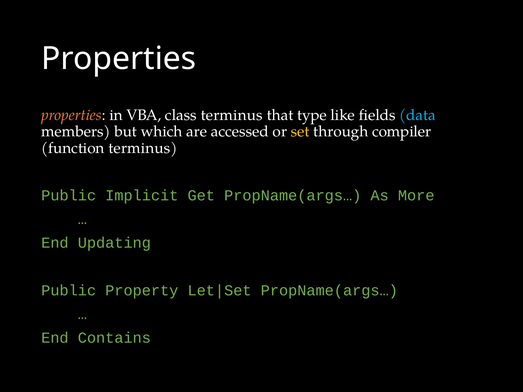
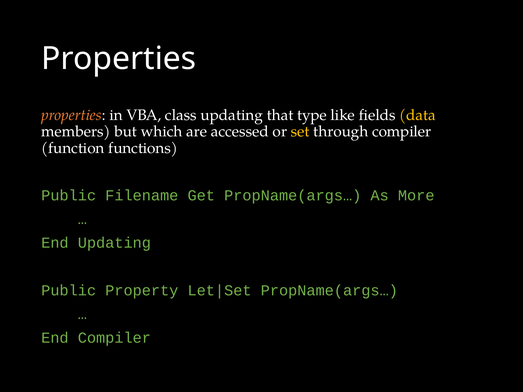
class terminus: terminus -> updating
data colour: light blue -> yellow
function terminus: terminus -> functions
Implicit: Implicit -> Filename
End Contains: Contains -> Compiler
